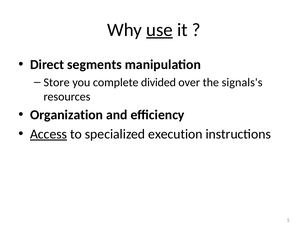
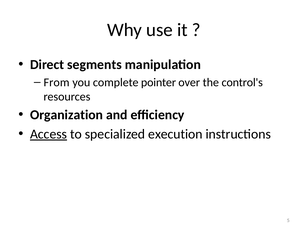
use underline: present -> none
Store: Store -> From
divided: divided -> pointer
signals's: signals's -> control's
